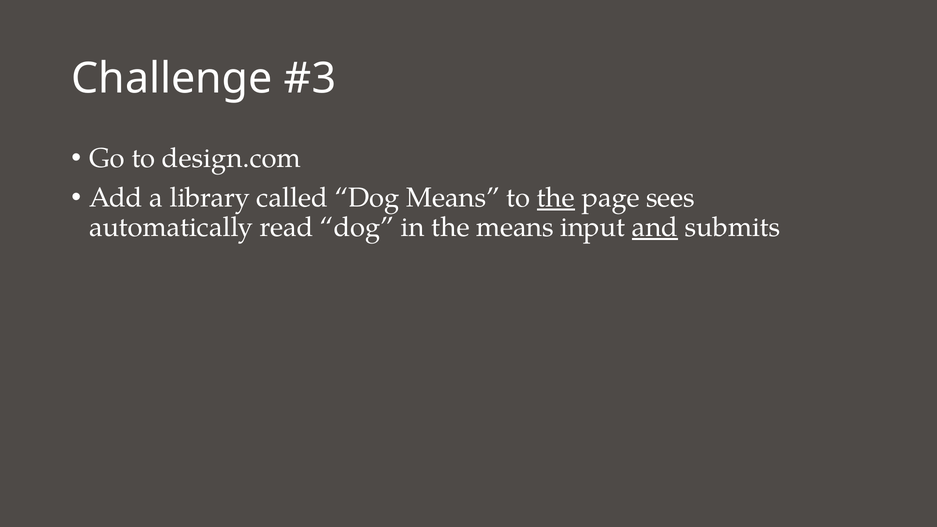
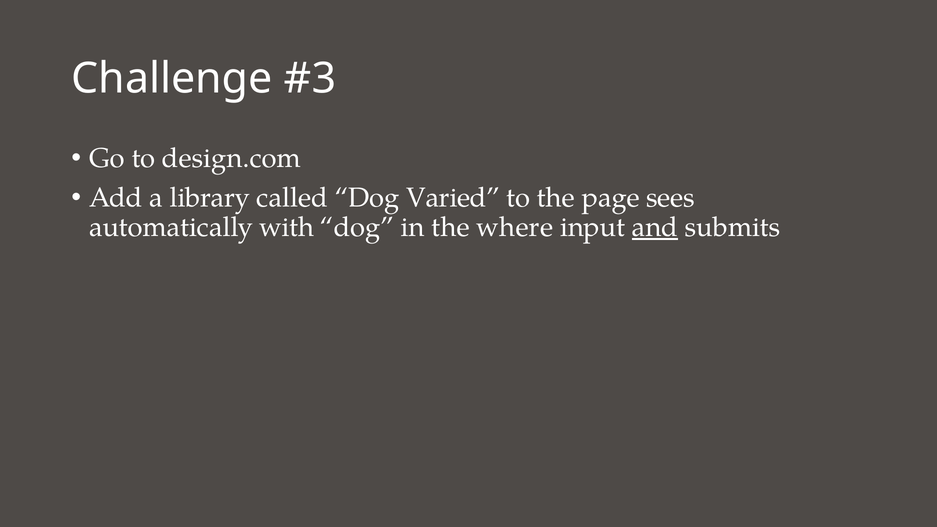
Dog Means: Means -> Varied
the at (556, 198) underline: present -> none
read: read -> with
the means: means -> where
